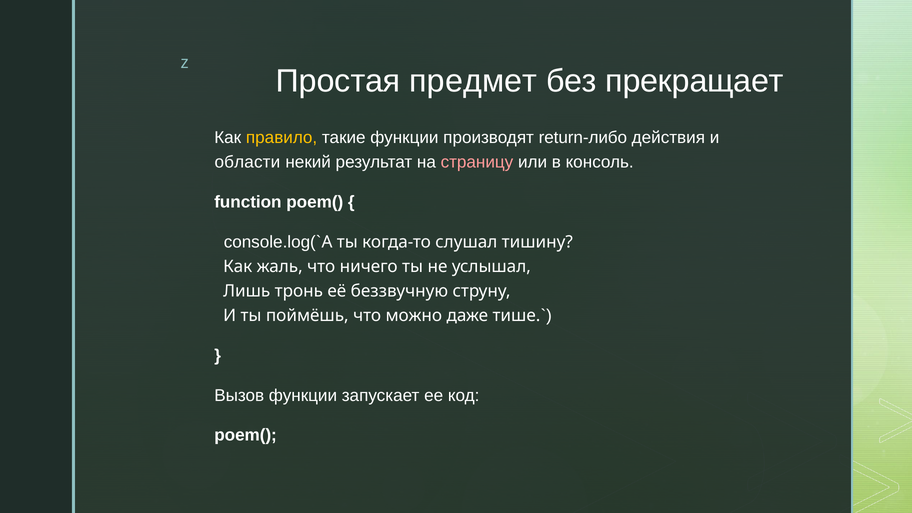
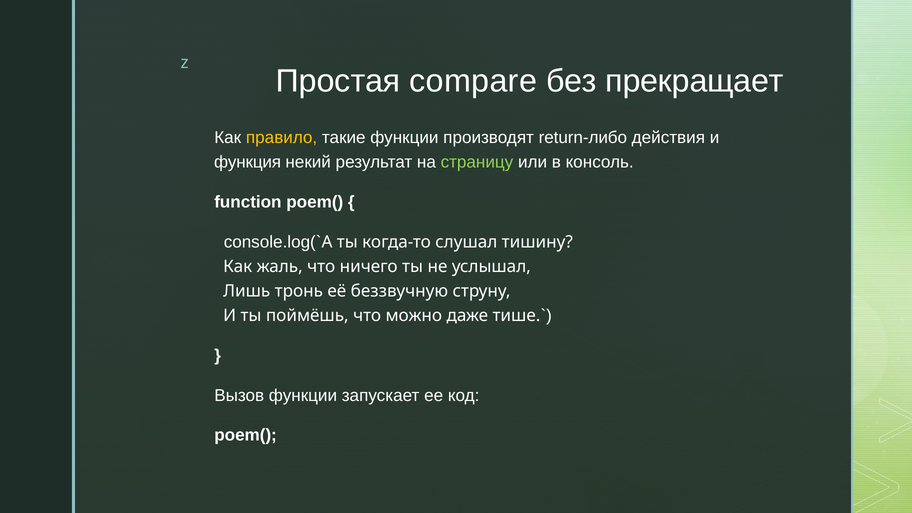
предмет: предмет -> compare
области: области -> функция
страницу colour: pink -> light green
